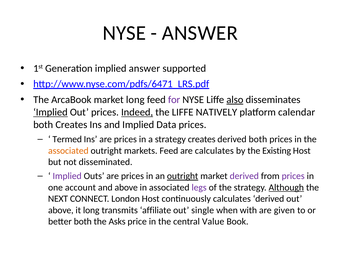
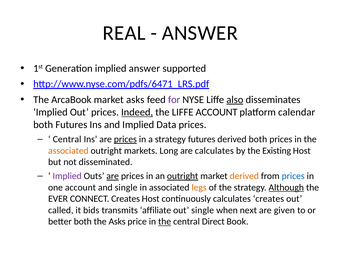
NYSE at (124, 33): NYSE -> REAL
market long: long -> asks
Implied at (50, 112) underline: present -> none
LIFFE NATIVELY: NATIVELY -> ACCOUNT
both Creates: Creates -> Futures
Termed at (67, 139): Termed -> Central
prices at (125, 139) underline: none -> present
strategy creates: creates -> futures
markets Feed: Feed -> Long
are at (113, 176) underline: none -> present
derived at (244, 176) colour: purple -> orange
prices at (293, 176) colour: purple -> blue
and above: above -> single
legs colour: purple -> orange
NEXT: NEXT -> EVER
CONNECT London: London -> Creates
calculates derived: derived -> creates
above at (61, 210): above -> called
it long: long -> bids
with: with -> next
the at (165, 221) underline: none -> present
Value: Value -> Direct
